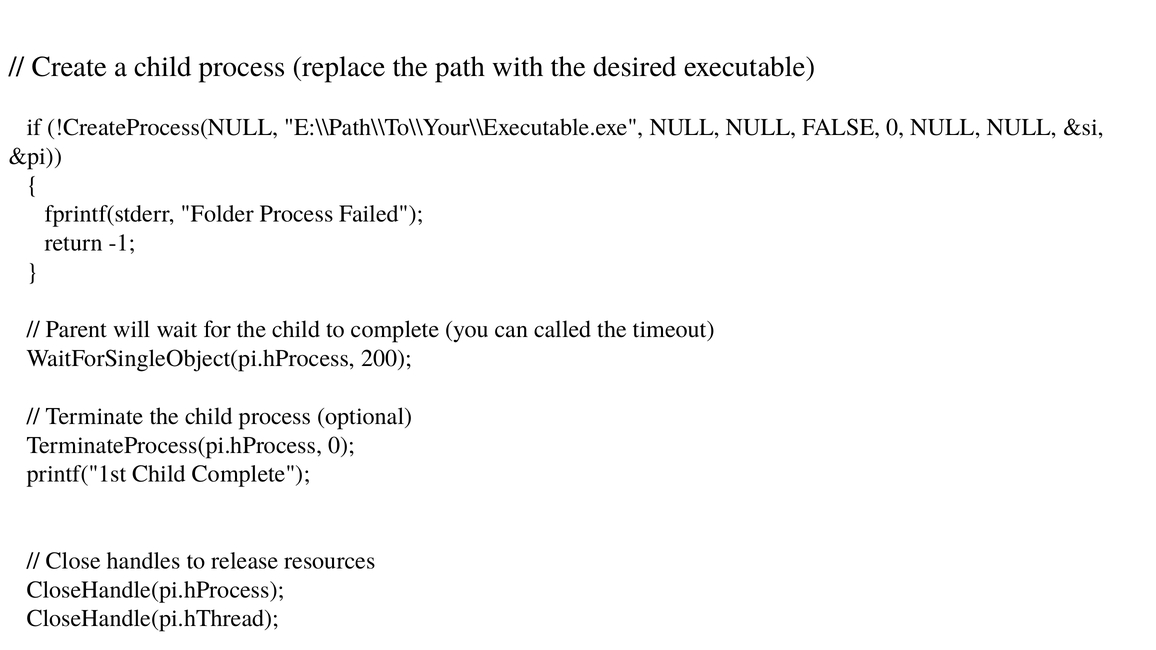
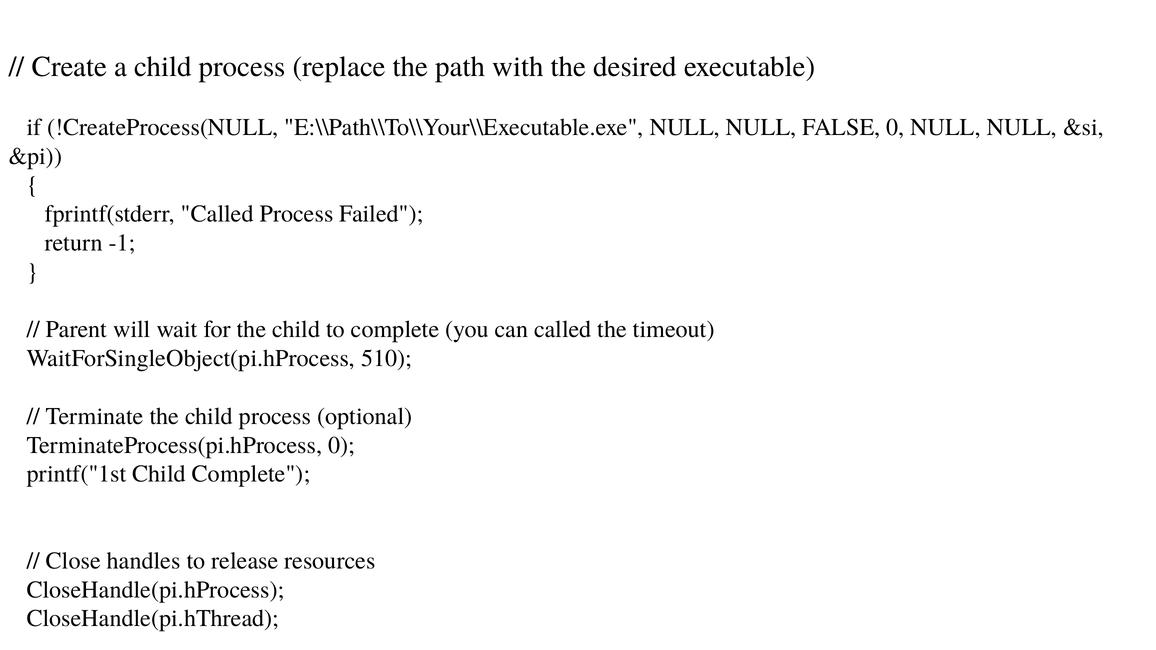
fprintf(stderr Folder: Folder -> Called
200: 200 -> 510
